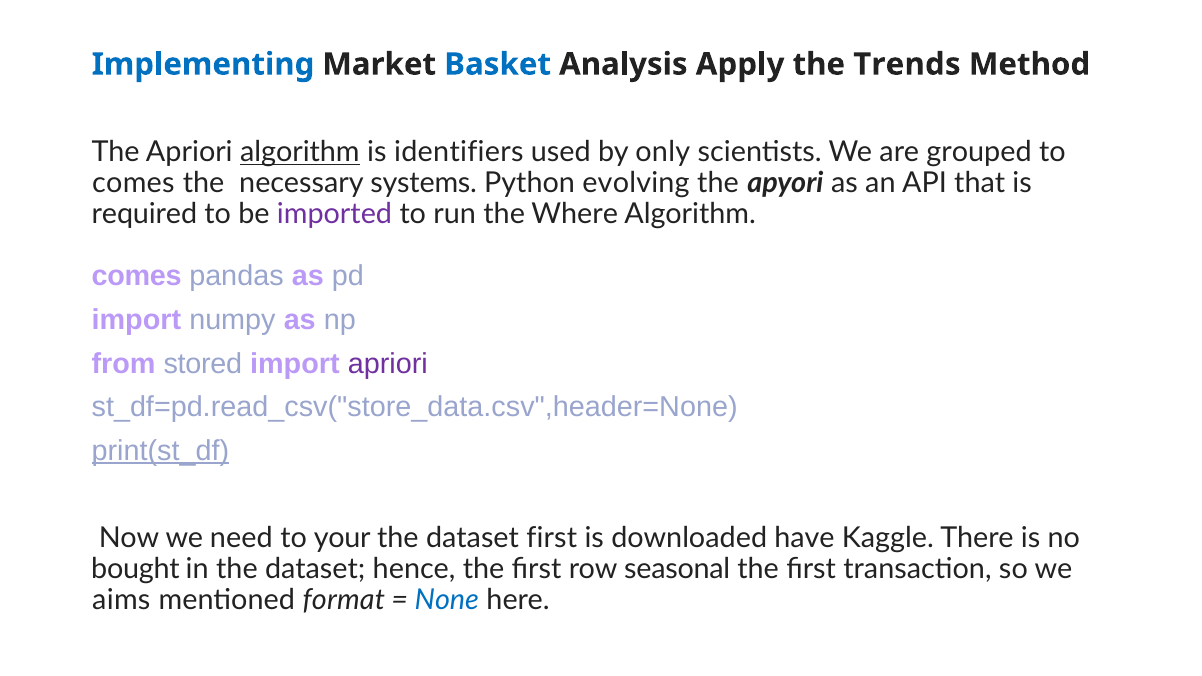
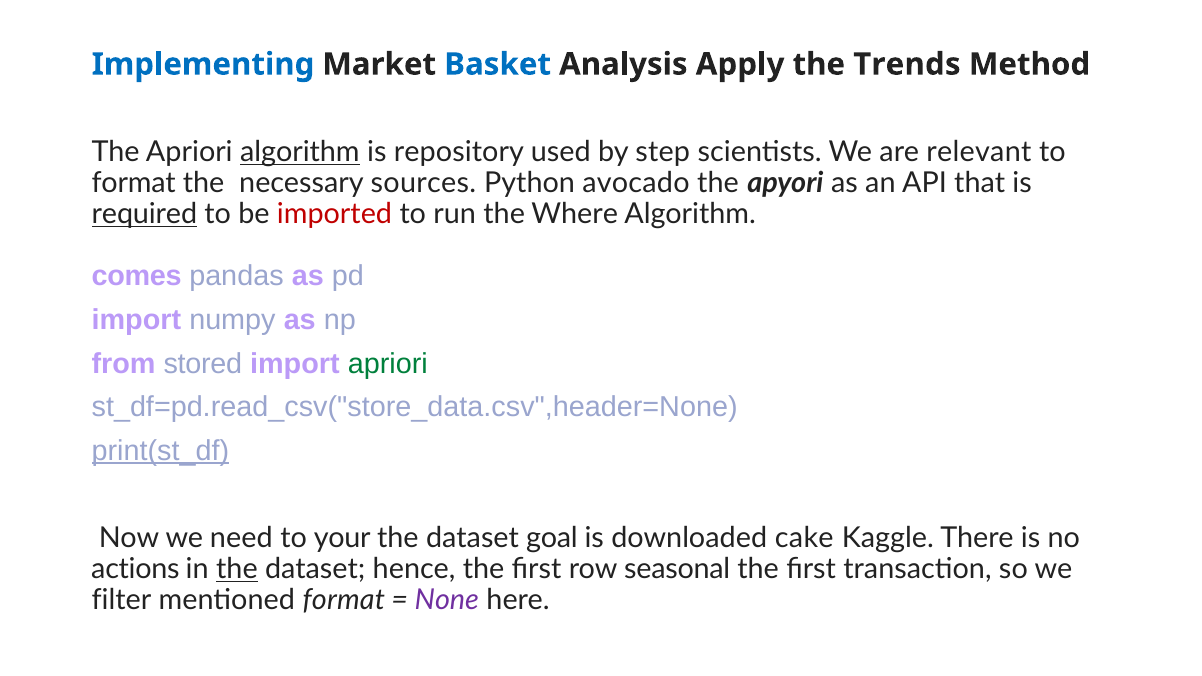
identifiers: identifiers -> repository
only: only -> step
grouped: grouped -> relevant
comes at (133, 183): comes -> format
systems: systems -> sources
evolving: evolving -> avocado
required underline: none -> present
imported colour: purple -> red
apriori at (388, 364) colour: purple -> green
dataset first: first -> goal
have: have -> cake
bought: bought -> actions
the at (237, 569) underline: none -> present
aims: aims -> filter
None colour: blue -> purple
